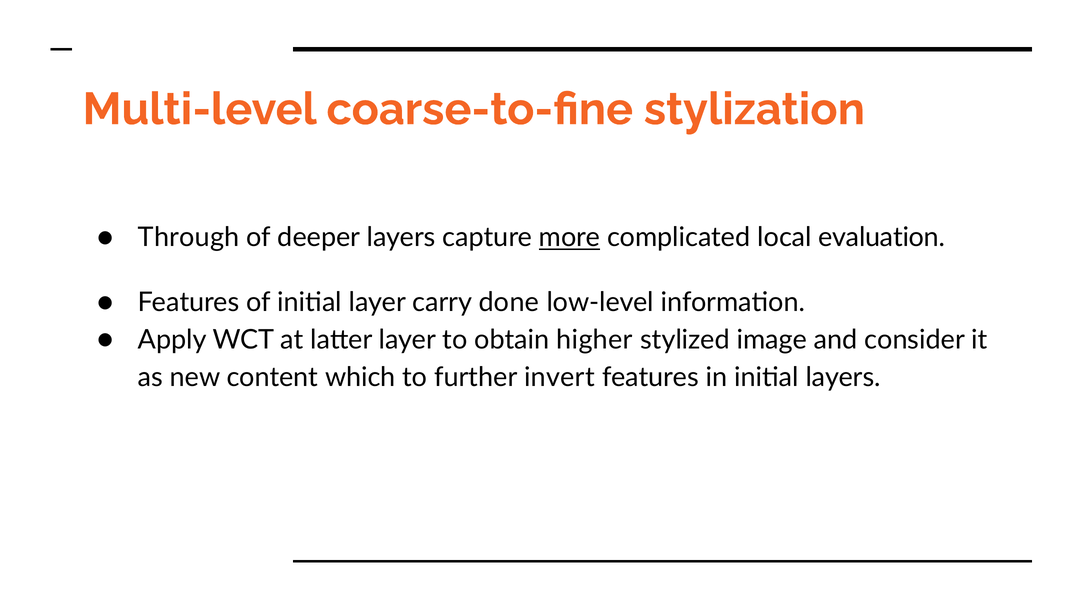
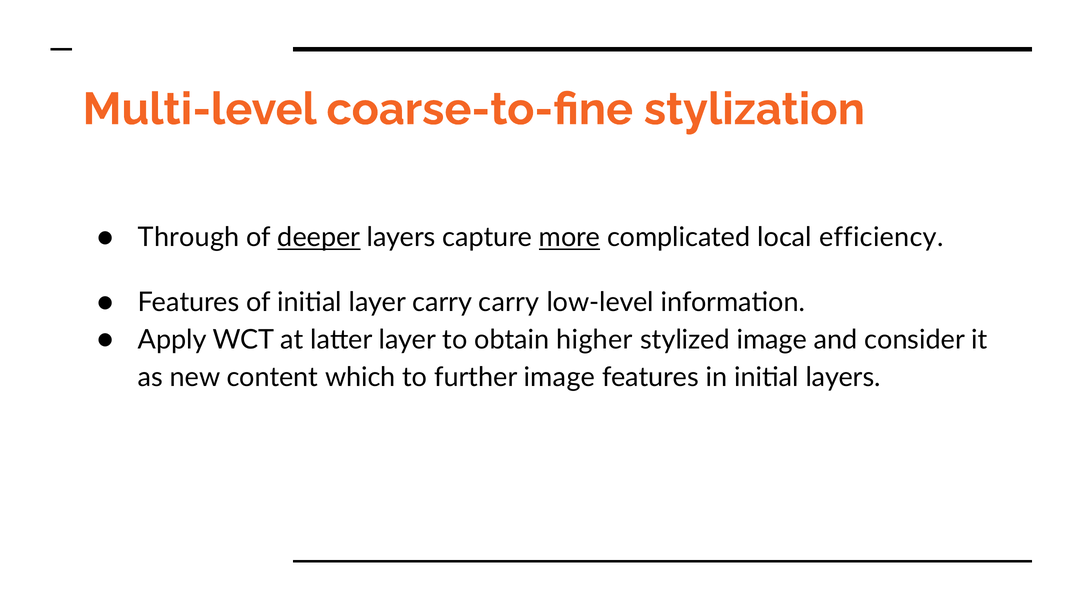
deeper underline: none -> present
evaluation: evaluation -> efficiency
carry done: done -> carry
further invert: invert -> image
